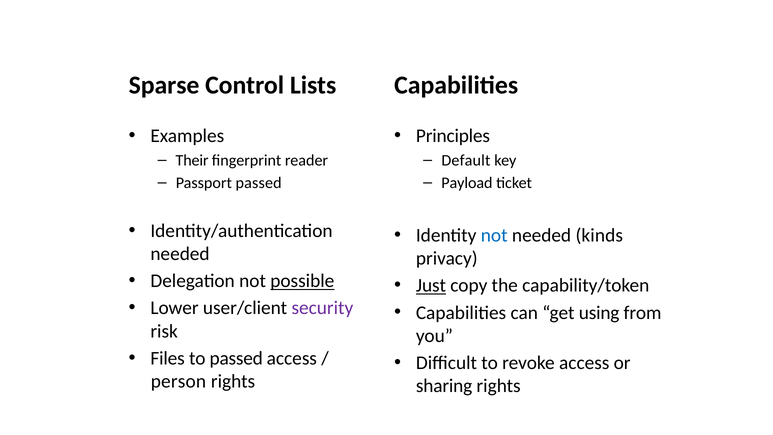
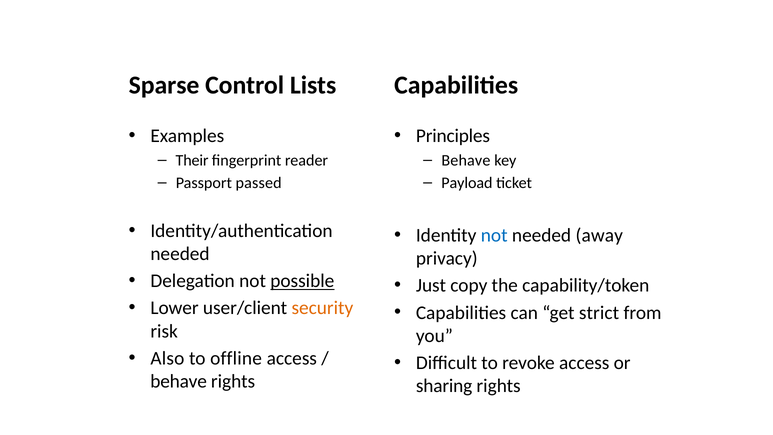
Default at (466, 160): Default -> Behave
kinds: kinds -> away
Just underline: present -> none
security colour: purple -> orange
using: using -> strict
Files: Files -> Also
to passed: passed -> offline
person at (178, 381): person -> behave
